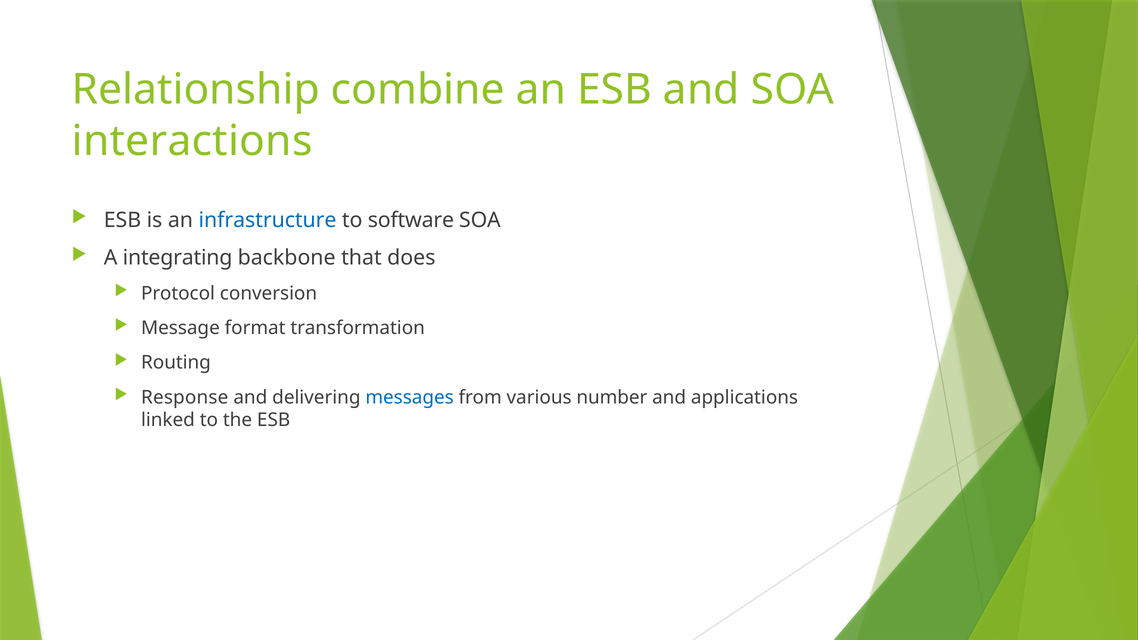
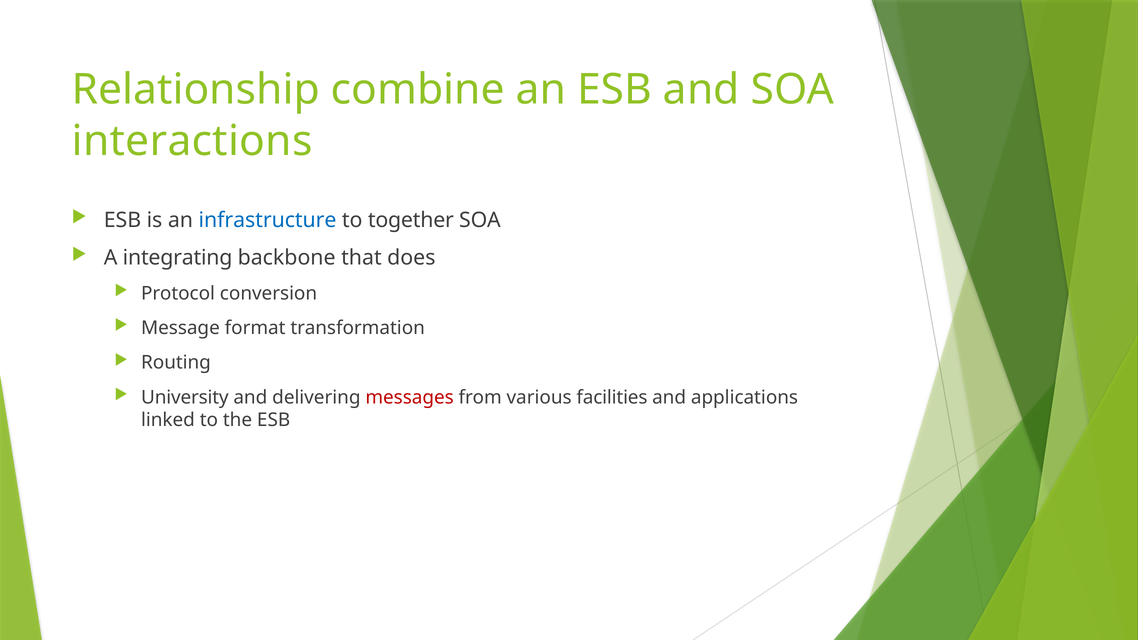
software: software -> together
Response: Response -> University
messages colour: blue -> red
number: number -> facilities
